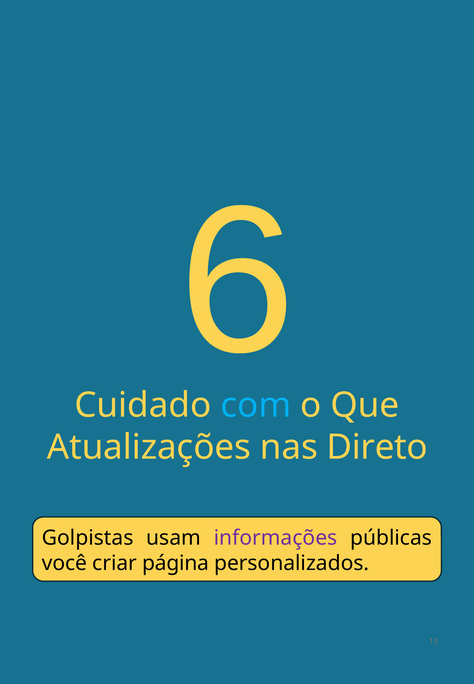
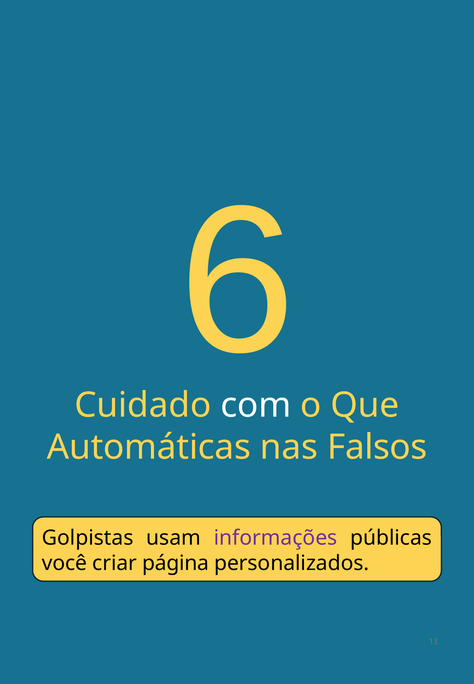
com colour: light blue -> white
Atualizações: Atualizações -> Automáticas
Direto: Direto -> Falsos
